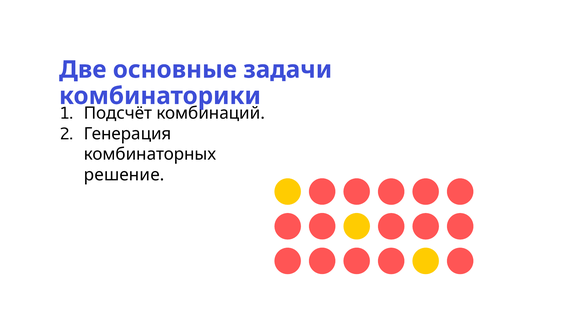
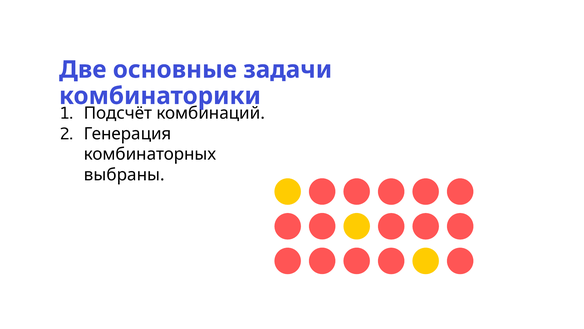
решение: решение -> выбраны
